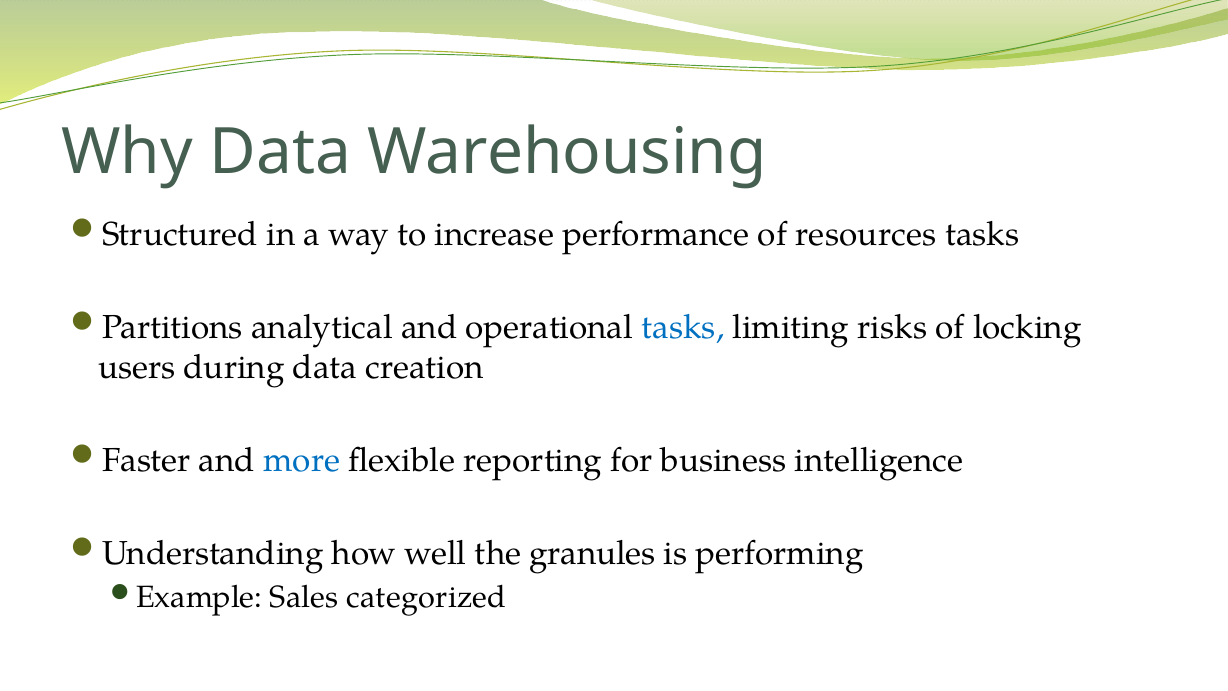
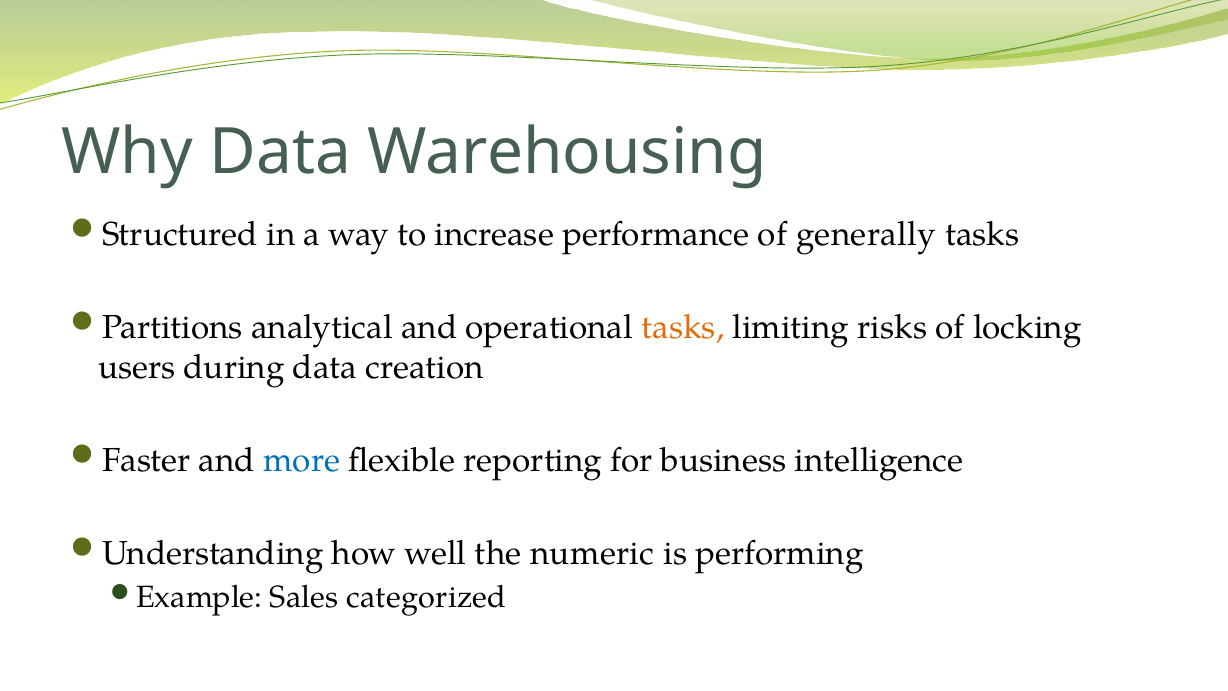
resources: resources -> generally
tasks at (683, 327) colour: blue -> orange
granules: granules -> numeric
